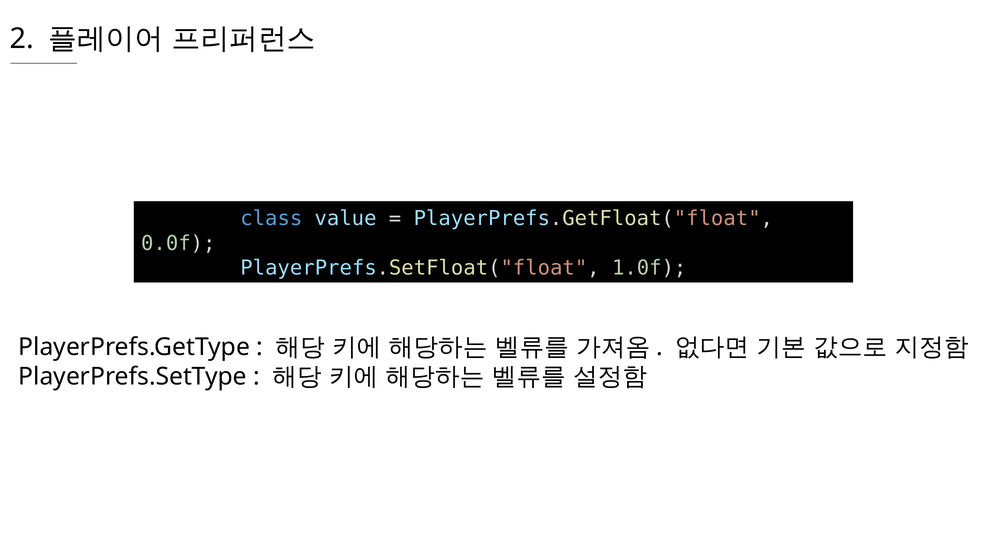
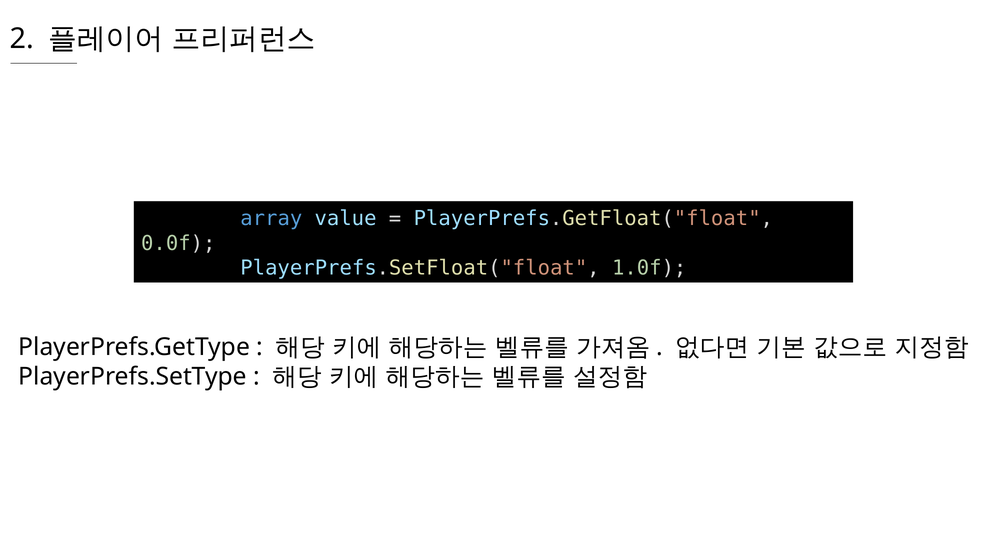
class: class -> array
